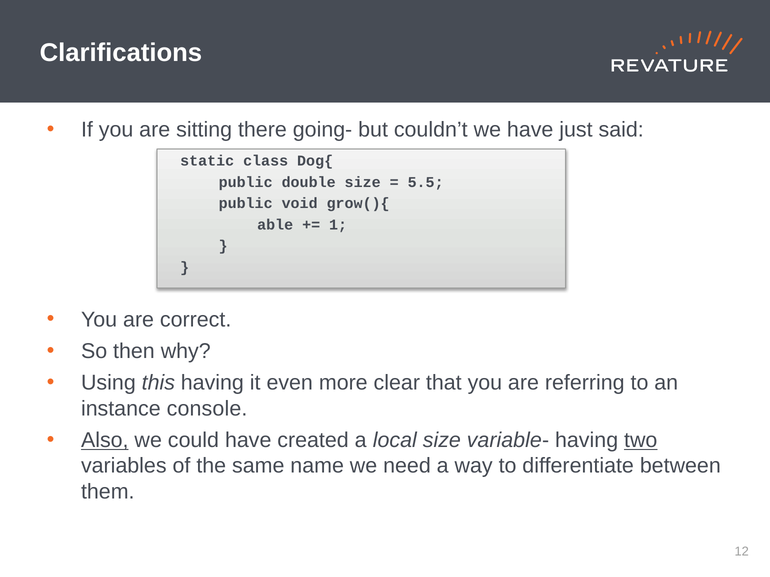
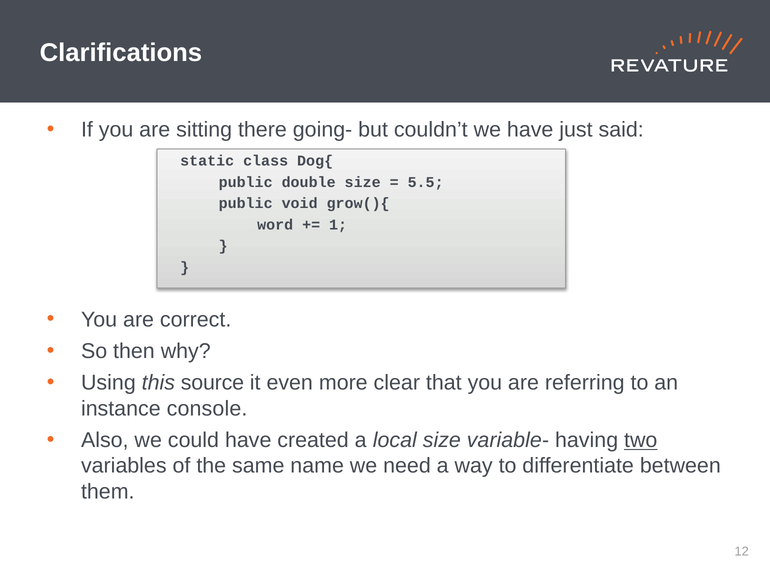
able: able -> word
this having: having -> source
Also underline: present -> none
